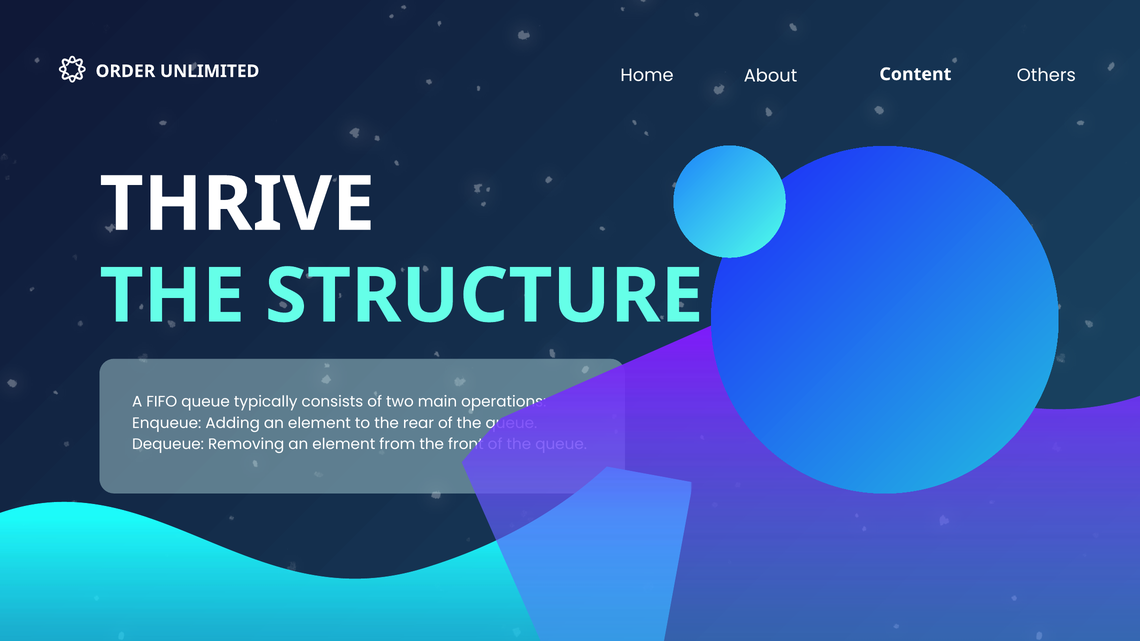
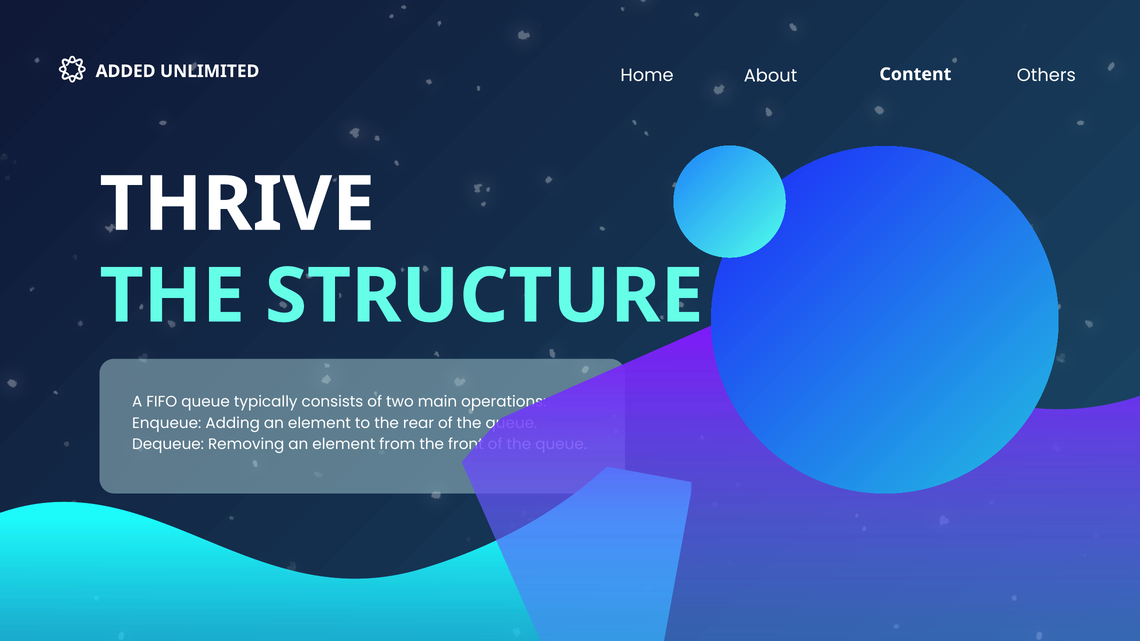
ORDER: ORDER -> ADDED
